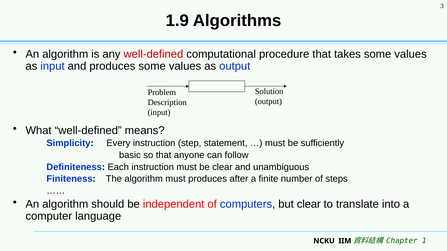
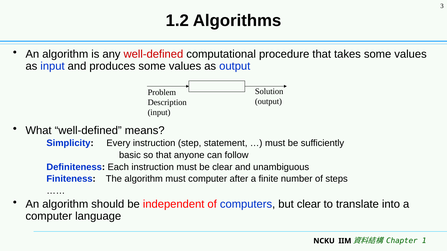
1.9: 1.9 -> 1.2
must produces: produces -> computer
